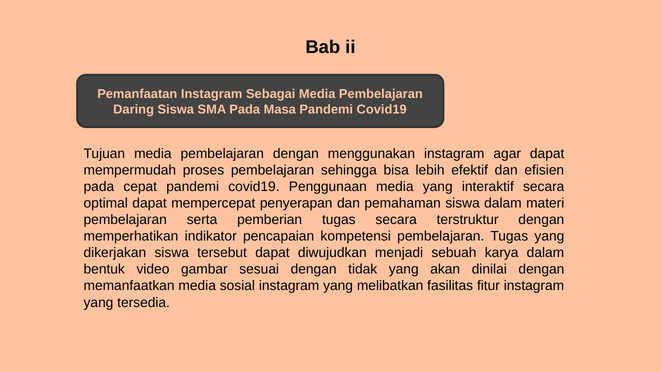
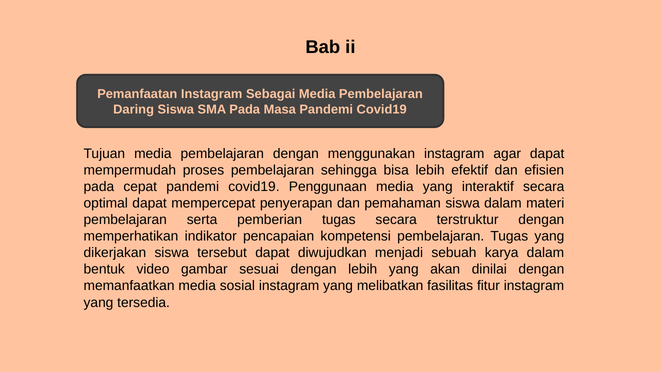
dengan tidak: tidak -> lebih
